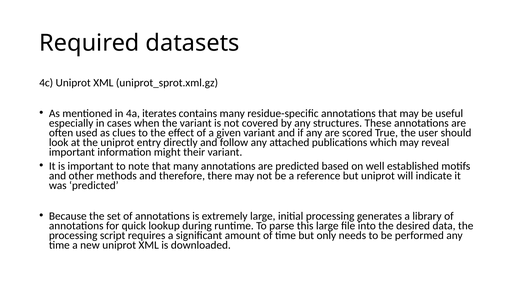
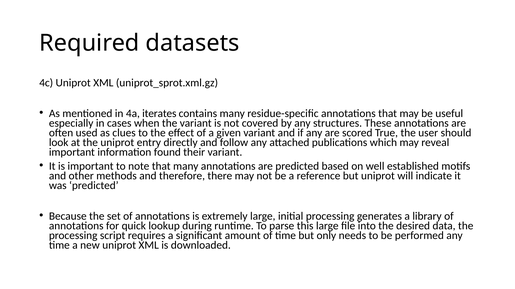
might: might -> found
